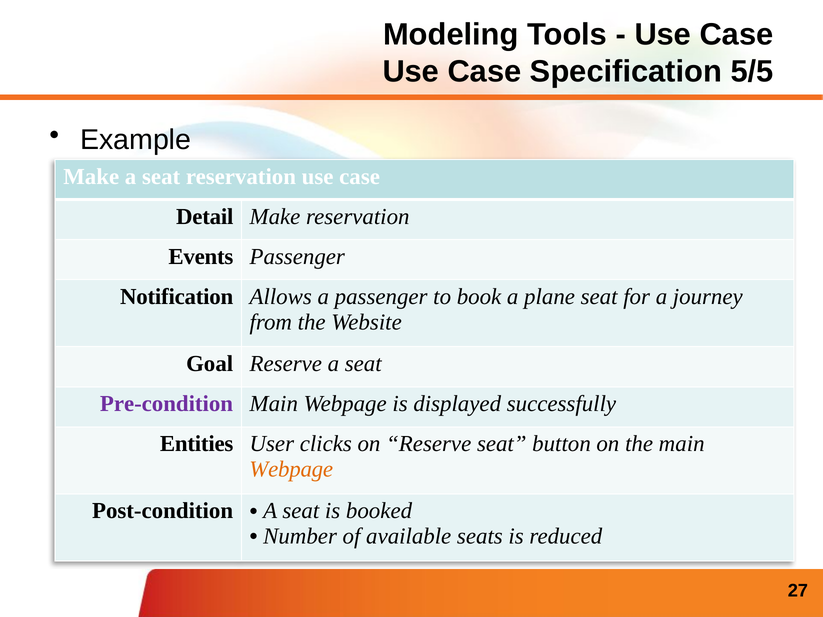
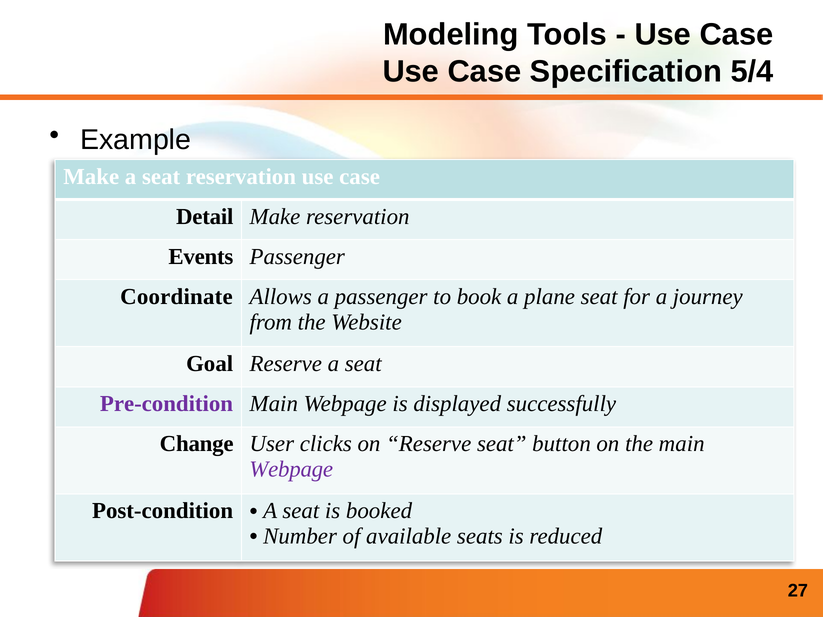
5/5: 5/5 -> 5/4
Notification: Notification -> Coordinate
Entities: Entities -> Change
Webpage at (291, 469) colour: orange -> purple
